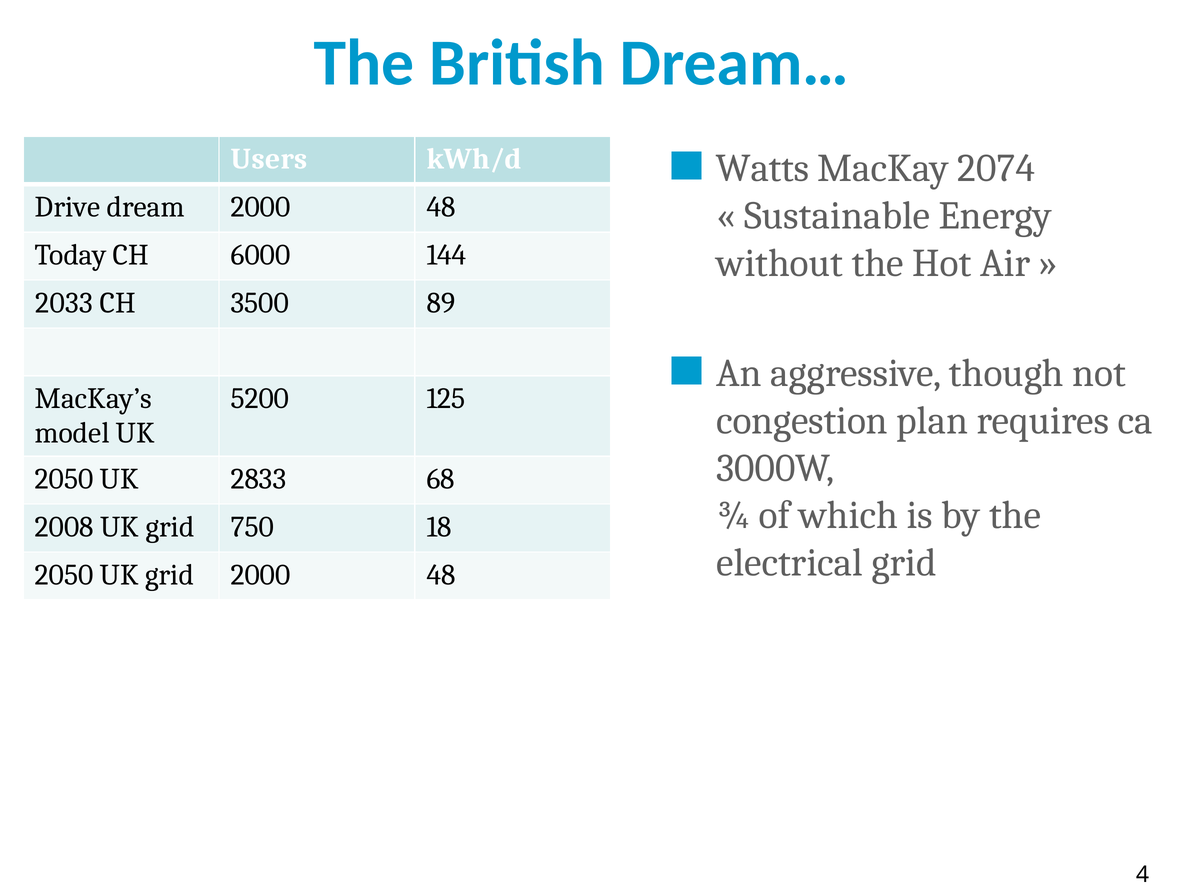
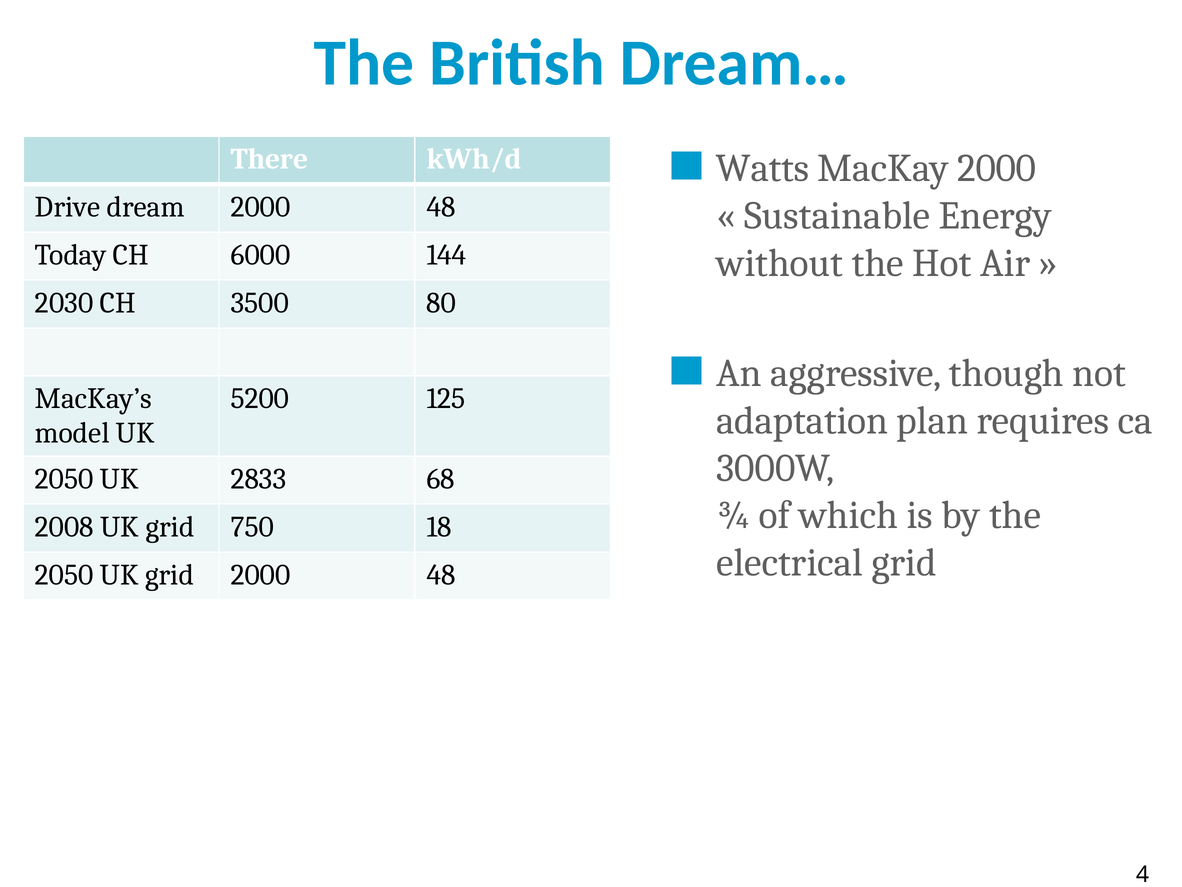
Users: Users -> There
MacKay 2074: 2074 -> 2000
2033: 2033 -> 2030
89: 89 -> 80
congestion: congestion -> adaptation
